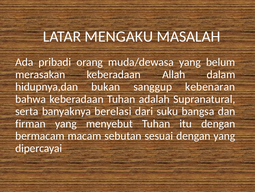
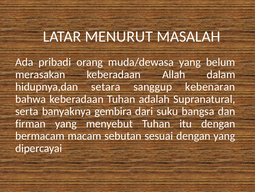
MENGAKU: MENGAKU -> MENURUT
bukan: bukan -> setara
berelasi: berelasi -> gembira
